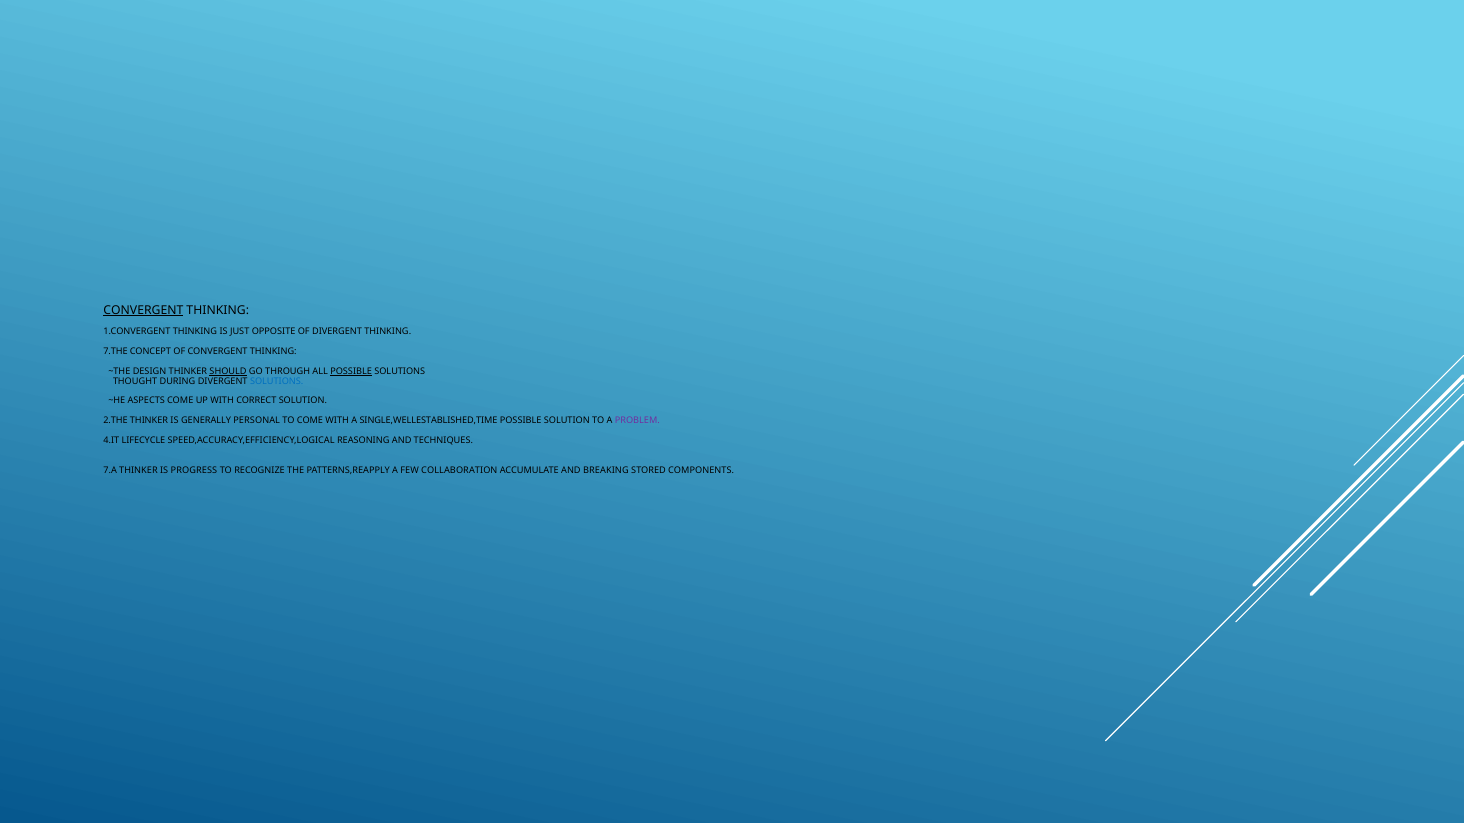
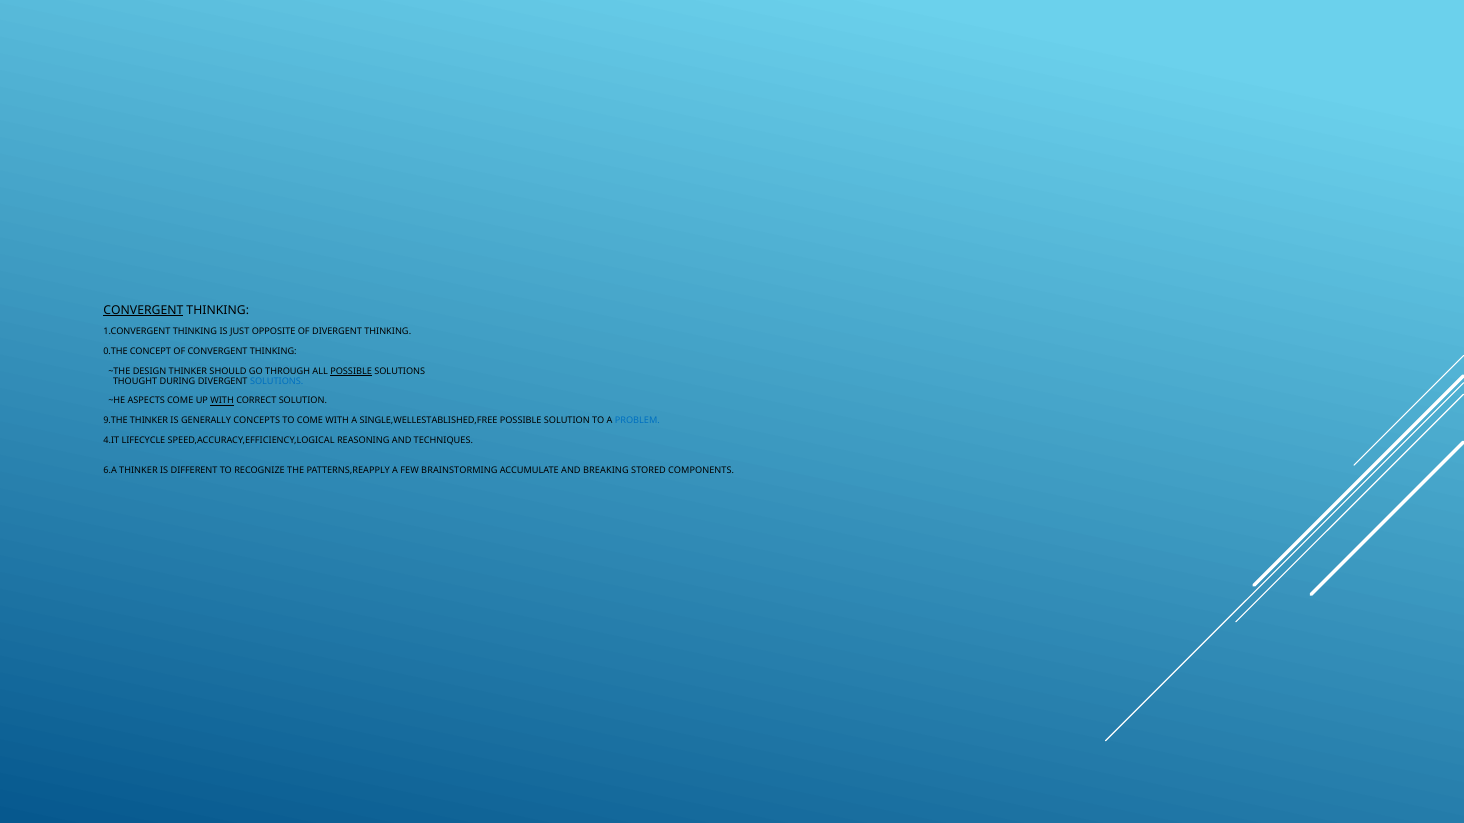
7.THE: 7.THE -> 0.THE
SHOULD underline: present -> none
WITH at (222, 401) underline: none -> present
2.THE: 2.THE -> 9.THE
PERSONAL: PERSONAL -> CONCEPTS
SINGLE,WELLESTABLISHED,TIME: SINGLE,WELLESTABLISHED,TIME -> SINGLE,WELLESTABLISHED,FREE
PROBLEM colour: purple -> blue
7.A: 7.A -> 6.A
PROGRESS: PROGRESS -> DIFFERENT
COLLABORATION: COLLABORATION -> BRAINSTORMING
